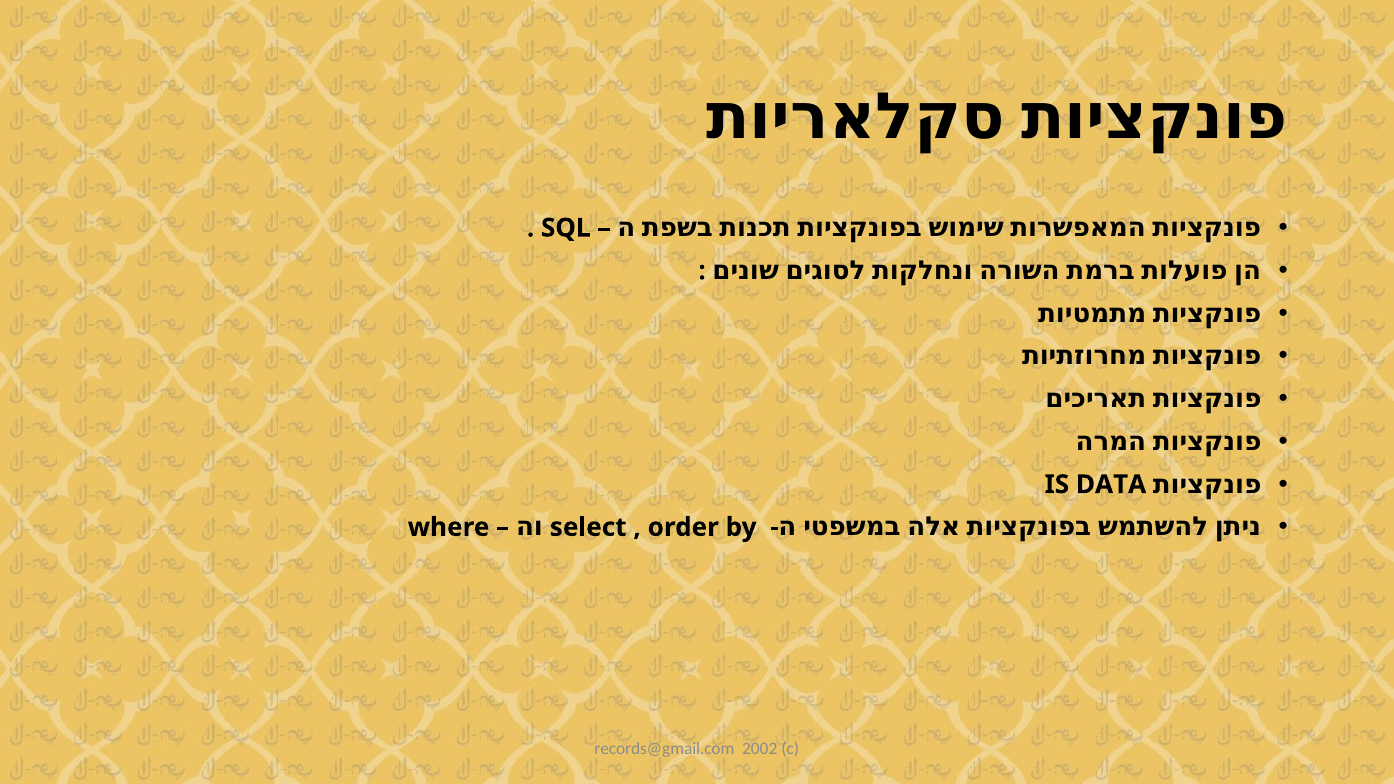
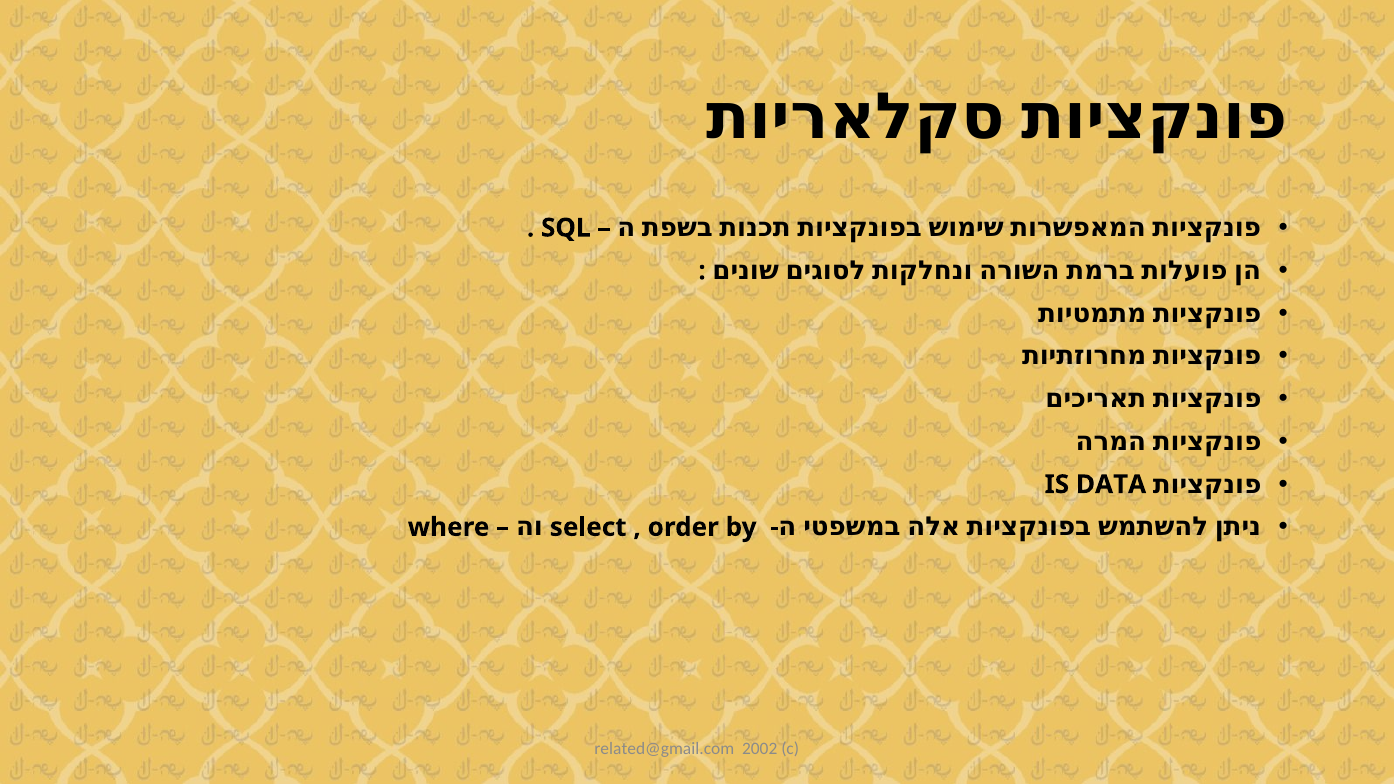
records@gmail.com: records@gmail.com -> related@gmail.com
